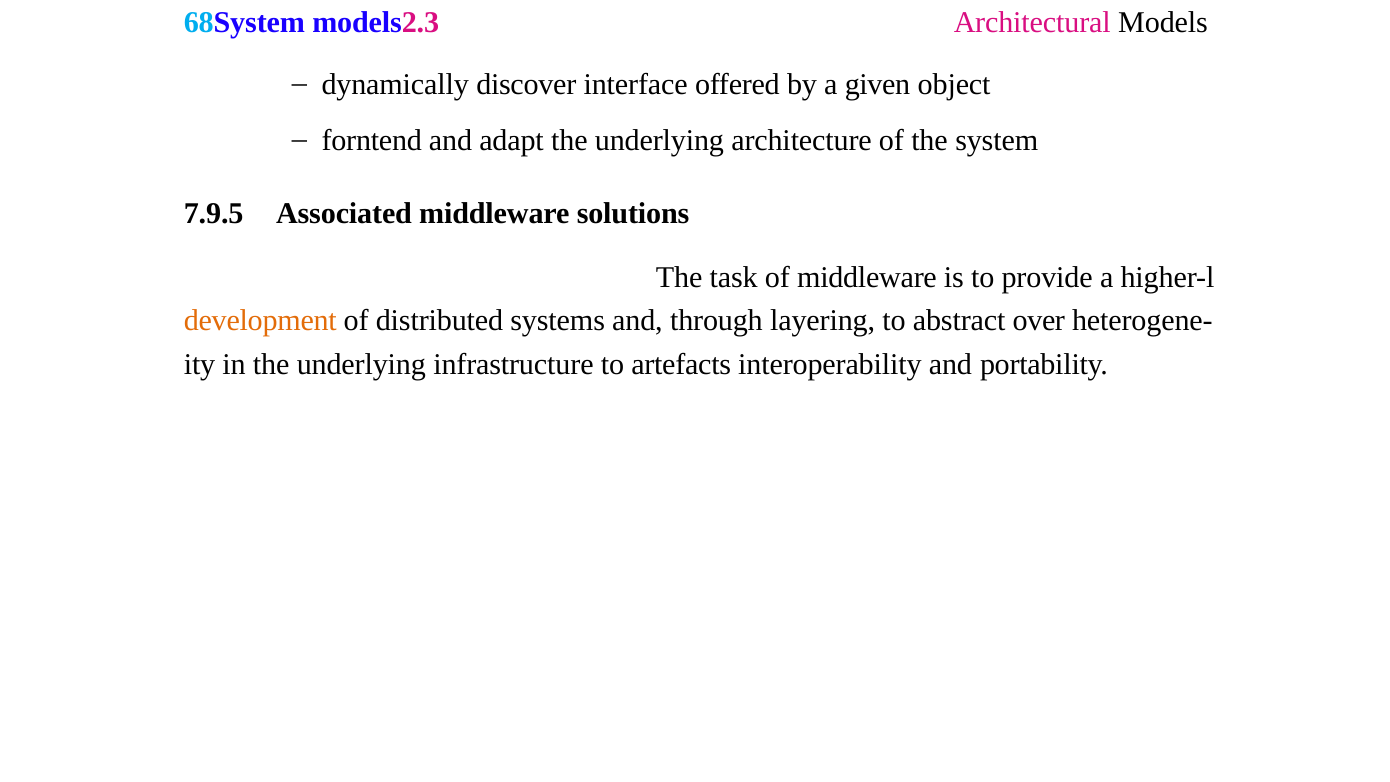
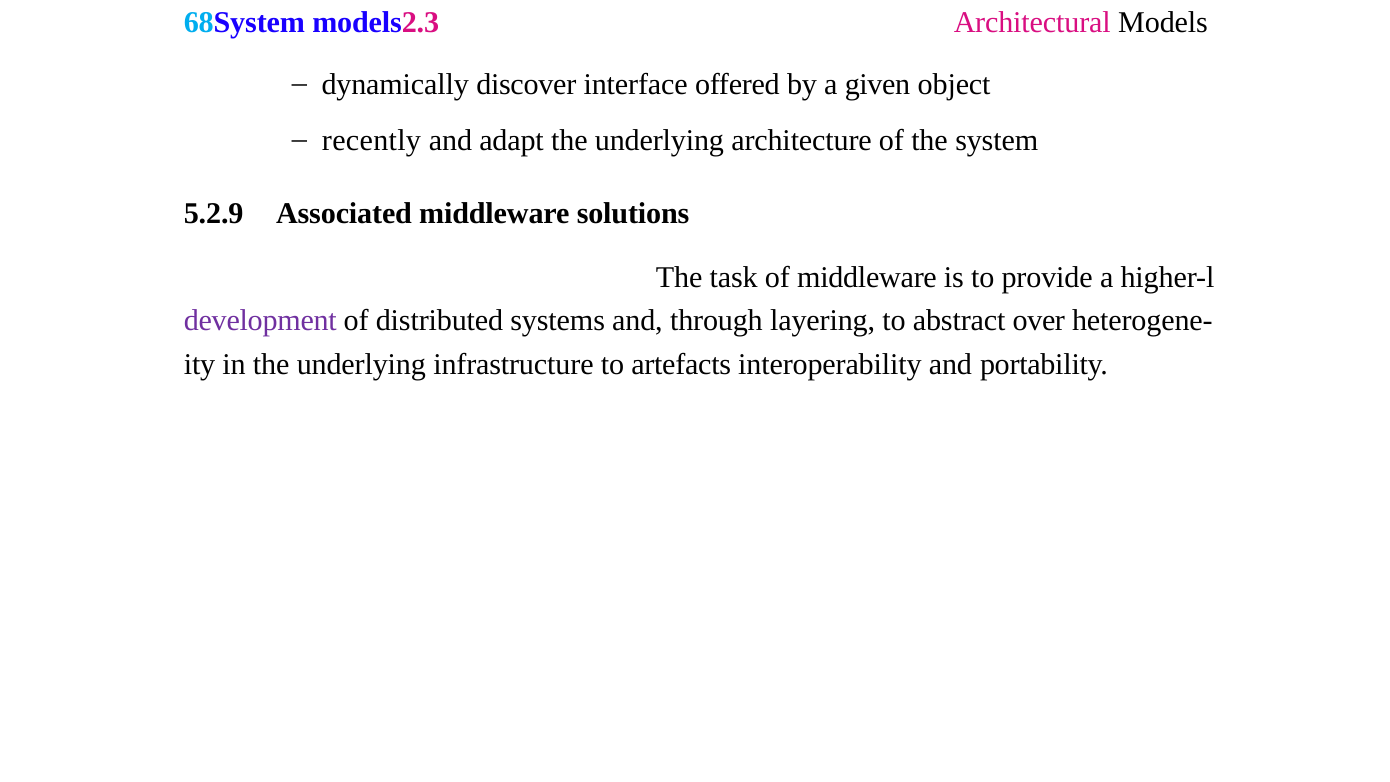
forntend: forntend -> recently
7.9.5: 7.9.5 -> 5.2.9
development colour: orange -> purple
